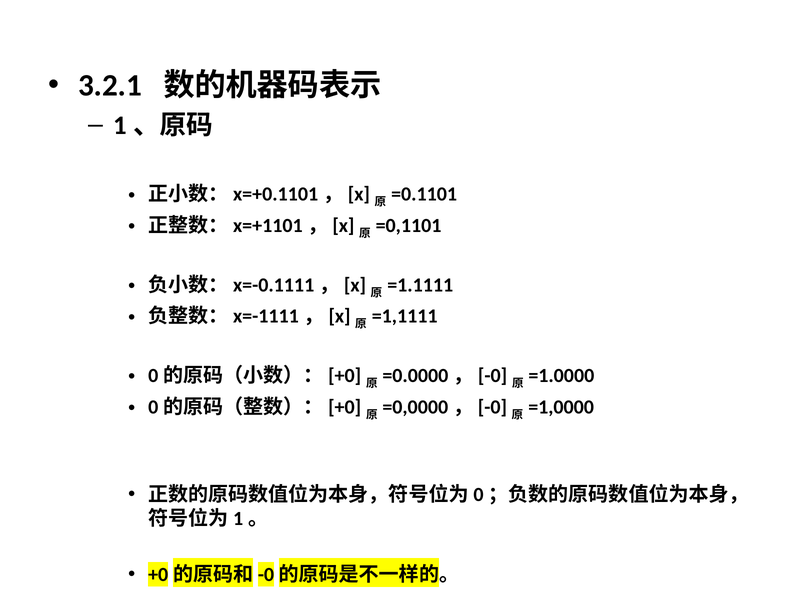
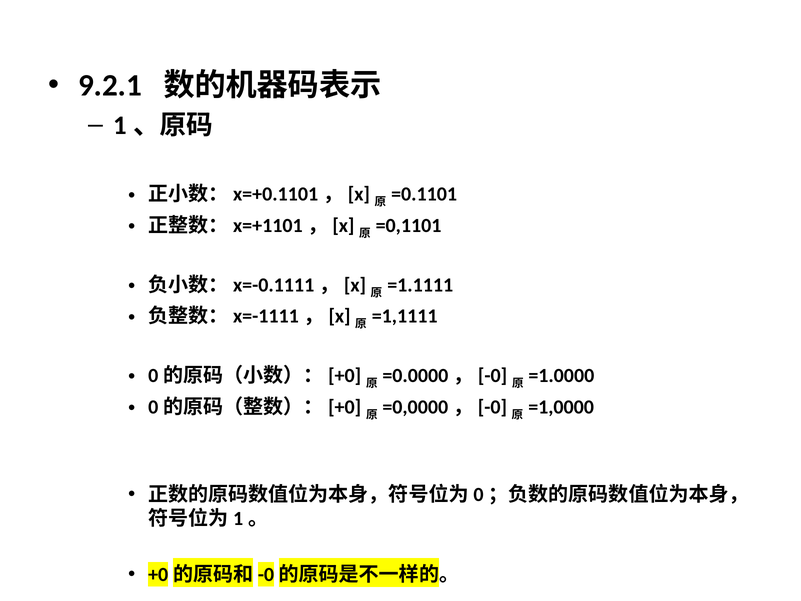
3.2.1: 3.2.1 -> 9.2.1
